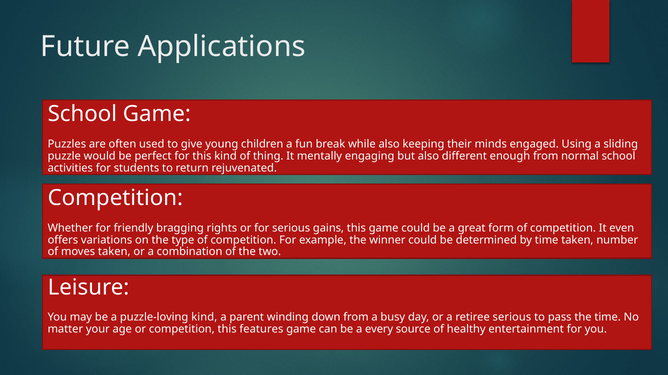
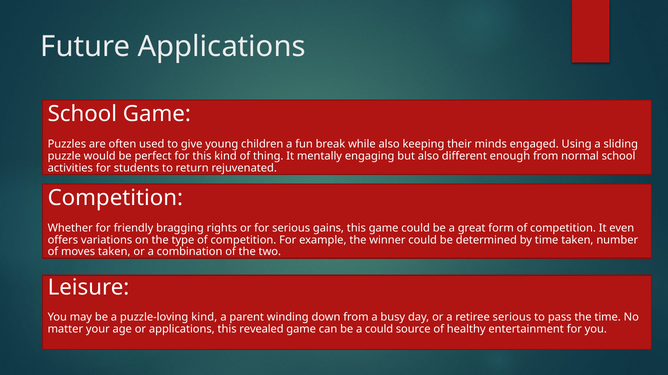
or competition: competition -> applications
features: features -> revealed
a every: every -> could
